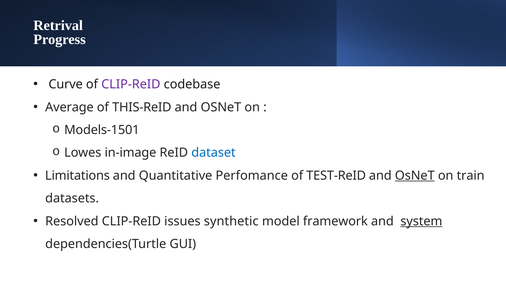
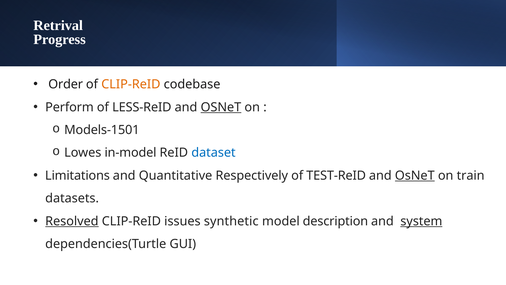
Curve: Curve -> Order
CLIP-ReID at (131, 84) colour: purple -> orange
Average: Average -> Perform
THIS-ReID: THIS-ReID -> LESS-ReID
OSNeT at (221, 107) underline: none -> present
in-image: in-image -> in-model
Perfomance: Perfomance -> Respectively
Resolved underline: none -> present
framework: framework -> description
